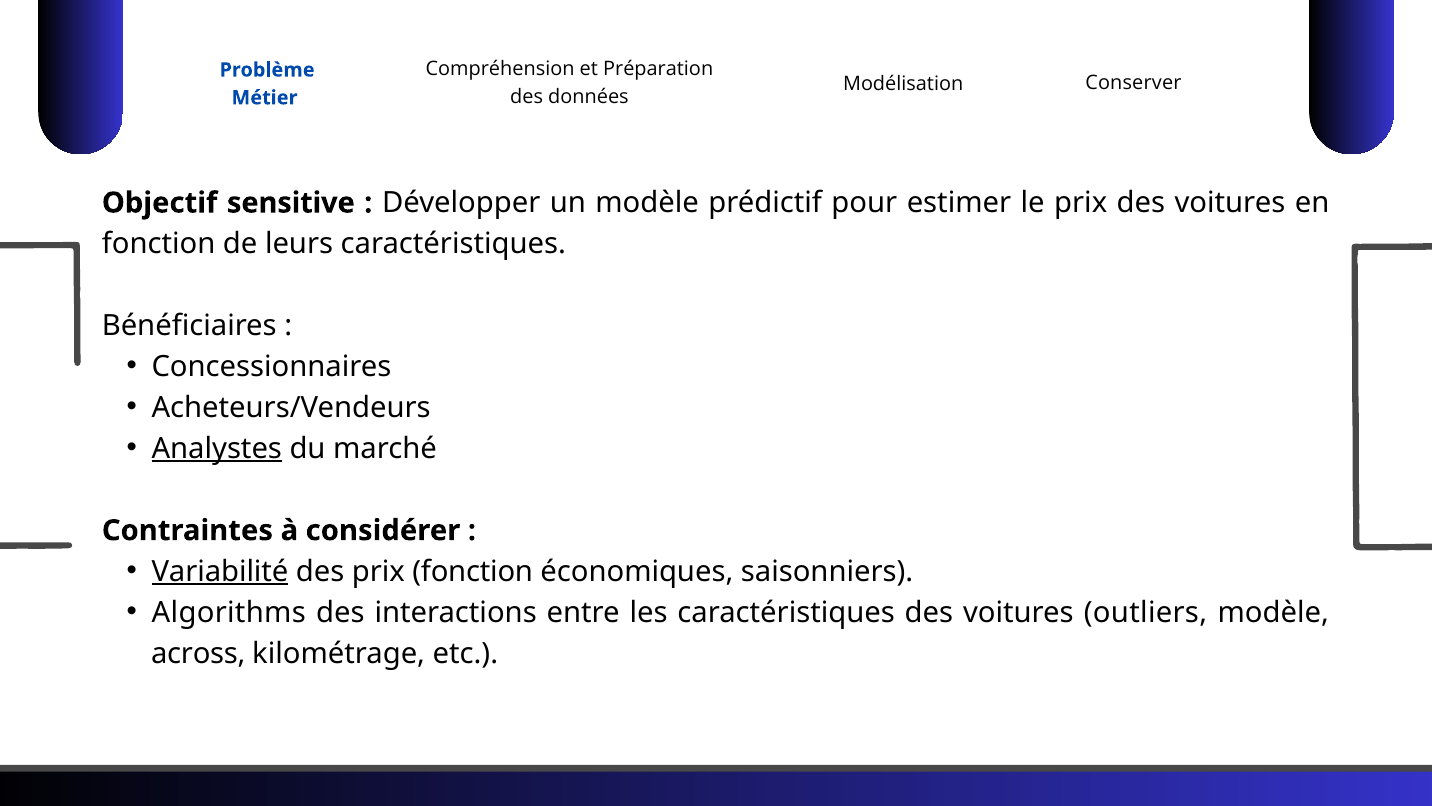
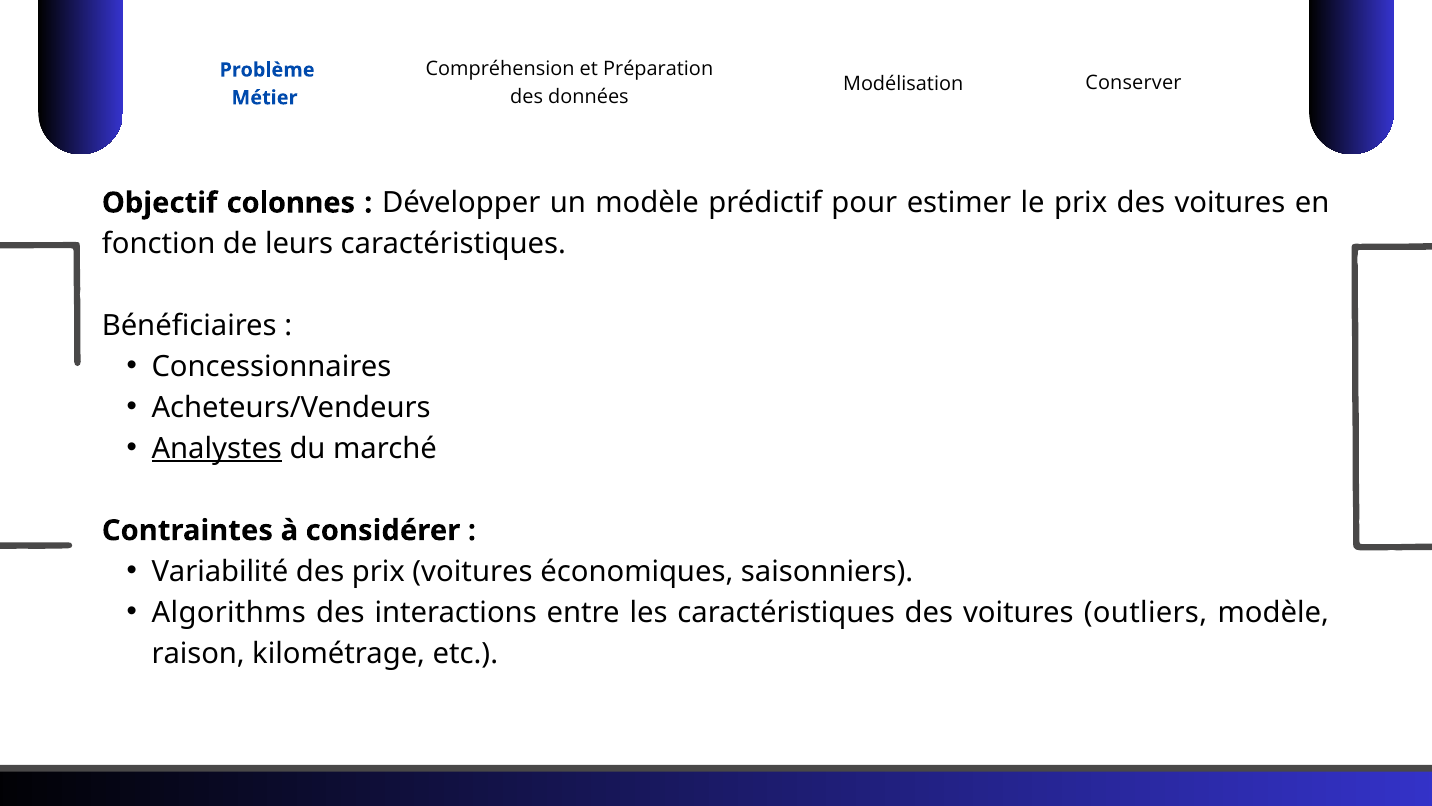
sensitive: sensitive -> colonnes
Variabilité underline: present -> none
prix fonction: fonction -> voitures
across: across -> raison
